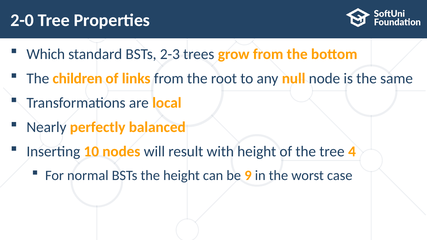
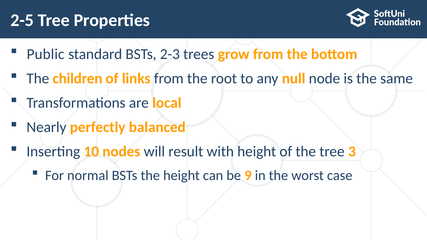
2-0: 2-0 -> 2-5
Which: Which -> Public
4: 4 -> 3
